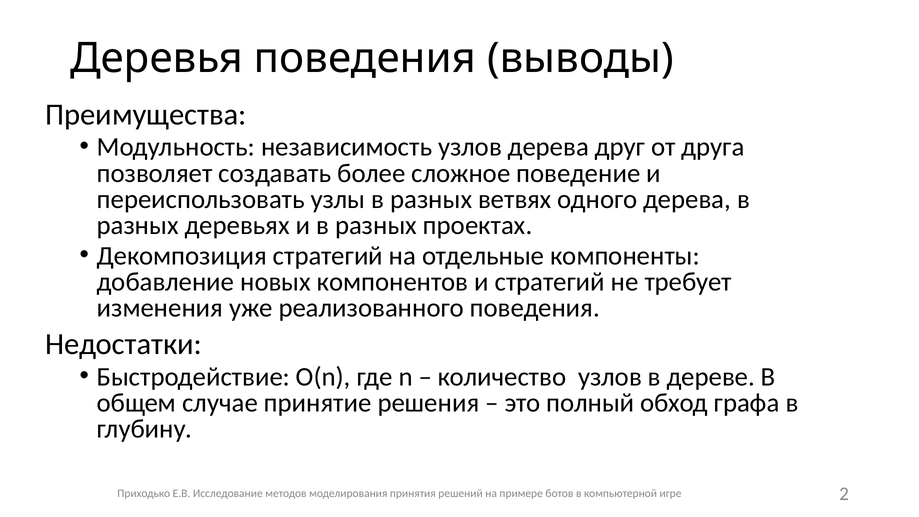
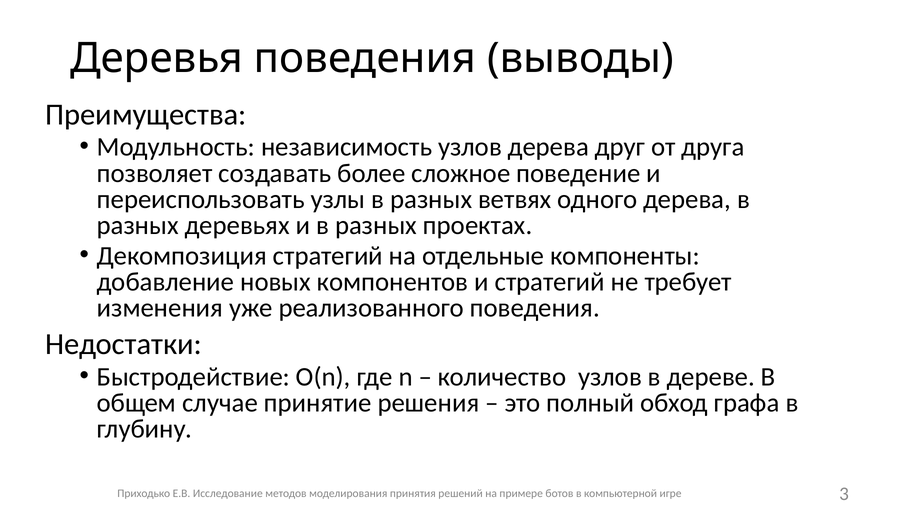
2: 2 -> 3
